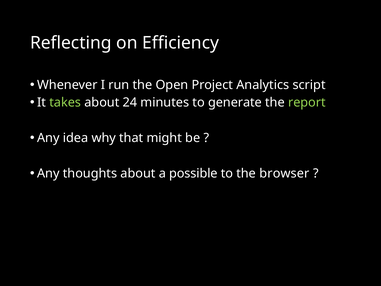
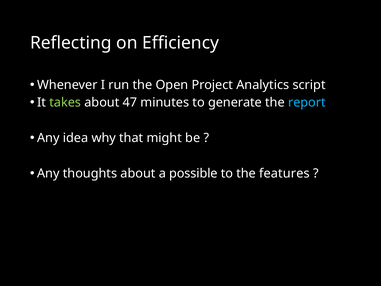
24: 24 -> 47
report colour: light green -> light blue
browser: browser -> features
